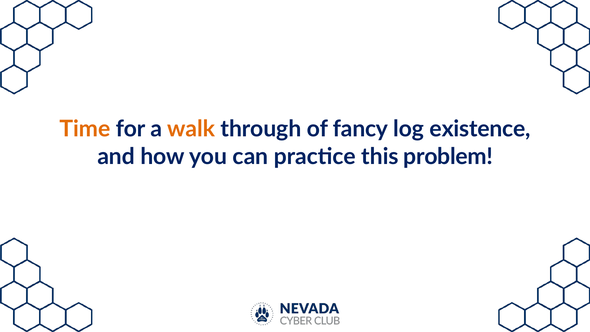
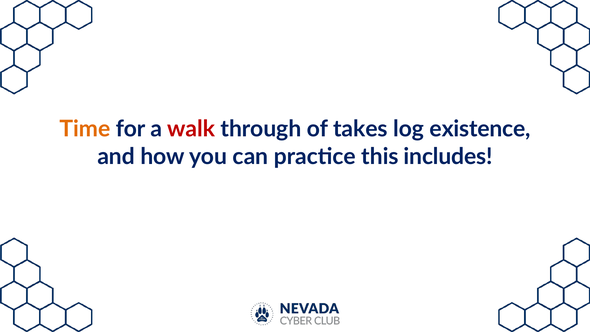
walk colour: orange -> red
fancy: fancy -> takes
problem: problem -> includes
